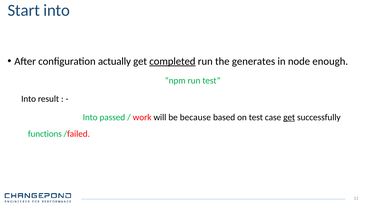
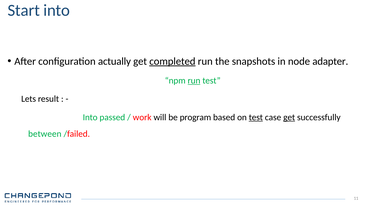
generates: generates -> snapshots
enough: enough -> adapter
run at (194, 80) underline: none -> present
Into at (29, 99): Into -> Lets
because: because -> program
test at (256, 117) underline: none -> present
functions: functions -> between
